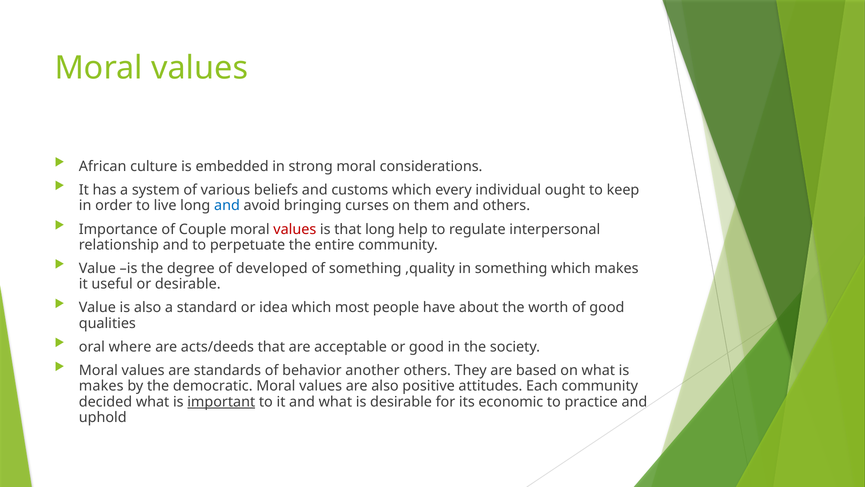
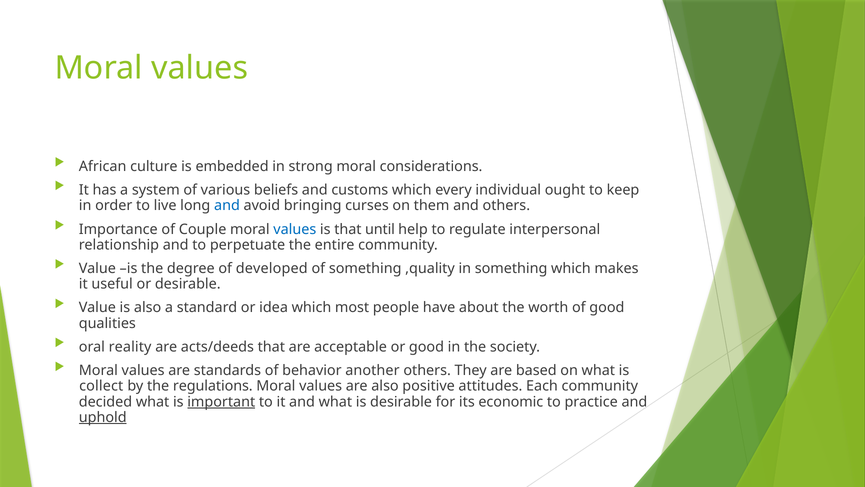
values at (295, 229) colour: red -> blue
that long: long -> until
where: where -> reality
makes at (101, 386): makes -> collect
democratic: democratic -> regulations
uphold underline: none -> present
